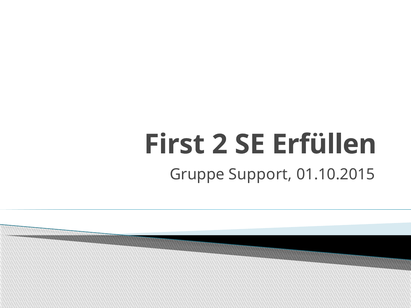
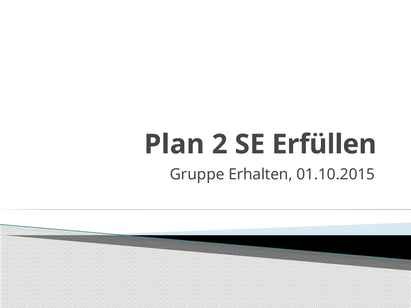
First: First -> Plan
Support: Support -> Erhalten
